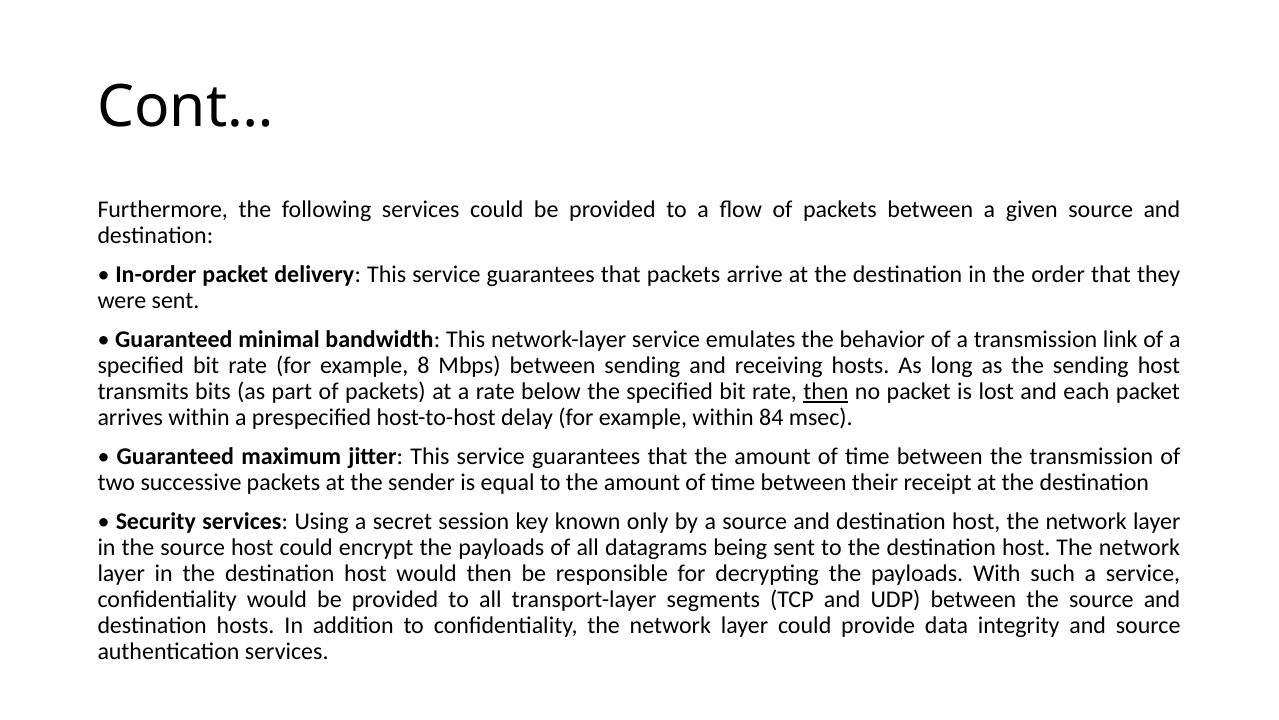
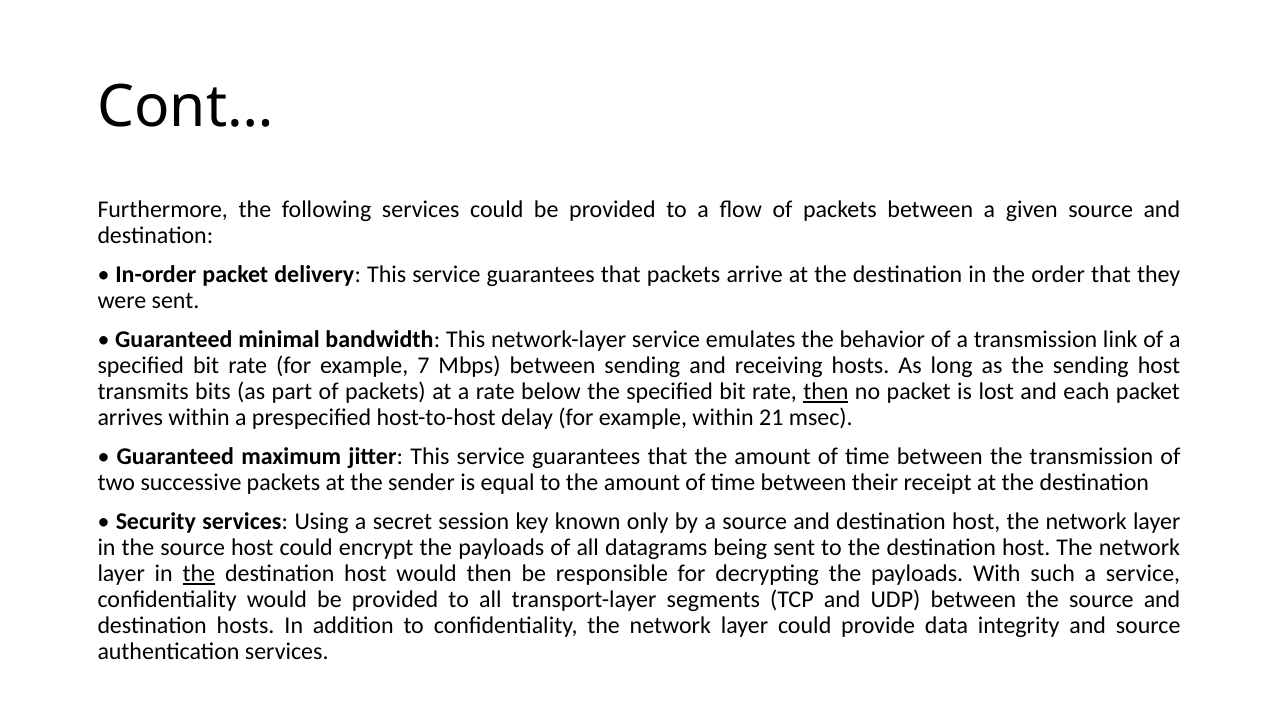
8: 8 -> 7
84: 84 -> 21
the at (199, 573) underline: none -> present
